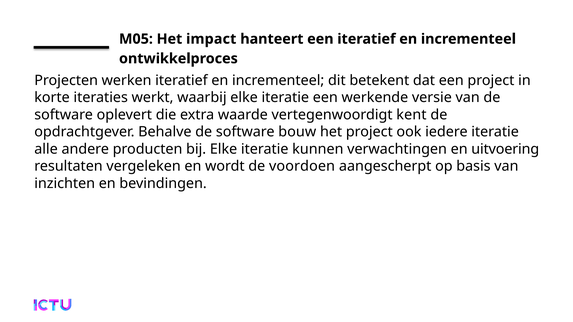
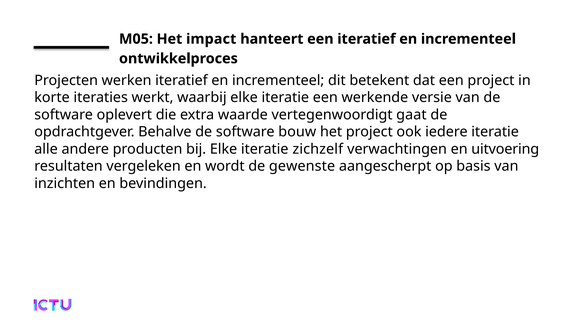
kent: kent -> gaat
kunnen: kunnen -> zichzelf
voordoen: voordoen -> gewenste
